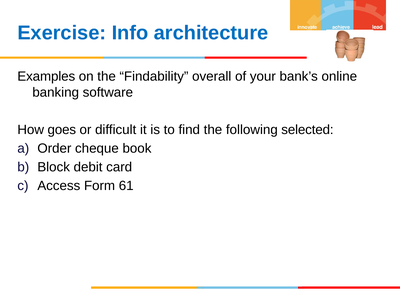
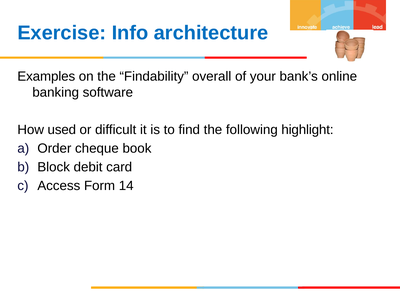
goes: goes -> used
selected: selected -> highlight
61: 61 -> 14
